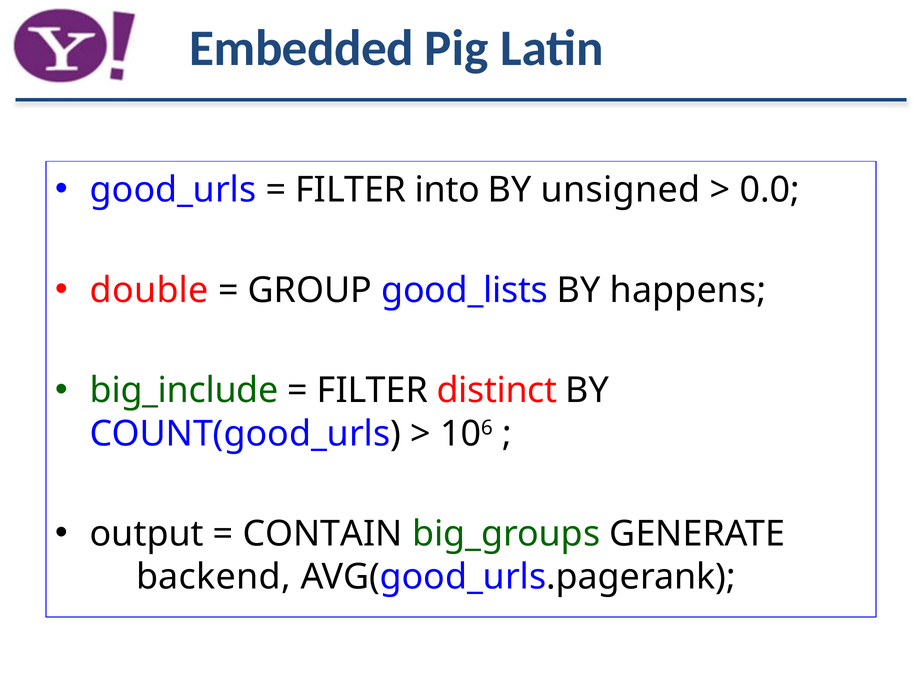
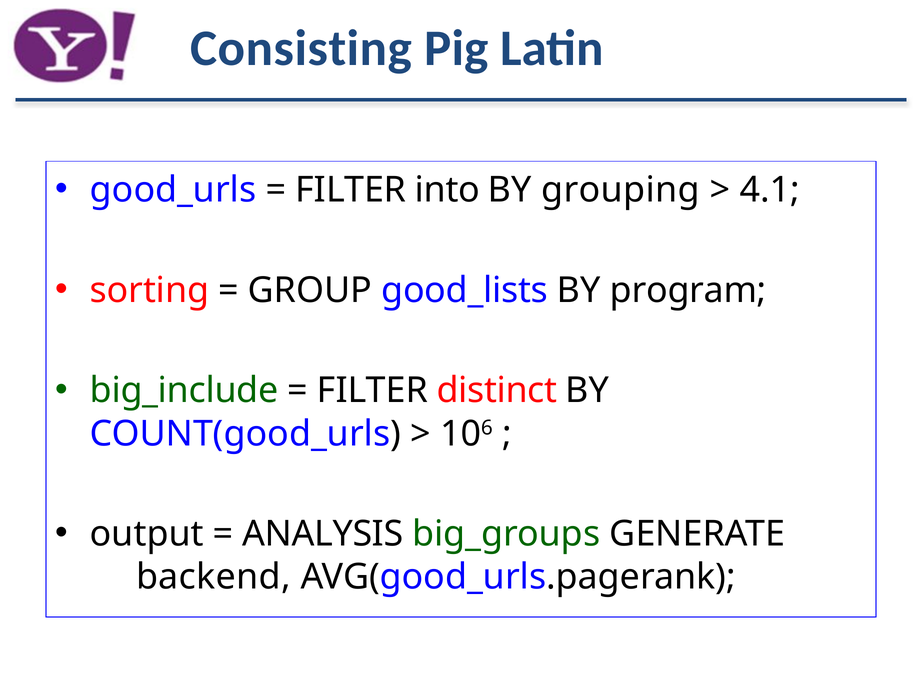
Embedded: Embedded -> Consisting
unsigned: unsigned -> grouping
0.0: 0.0 -> 4.1
double: double -> sorting
happens: happens -> program
CONTAIN: CONTAIN -> ANALYSIS
